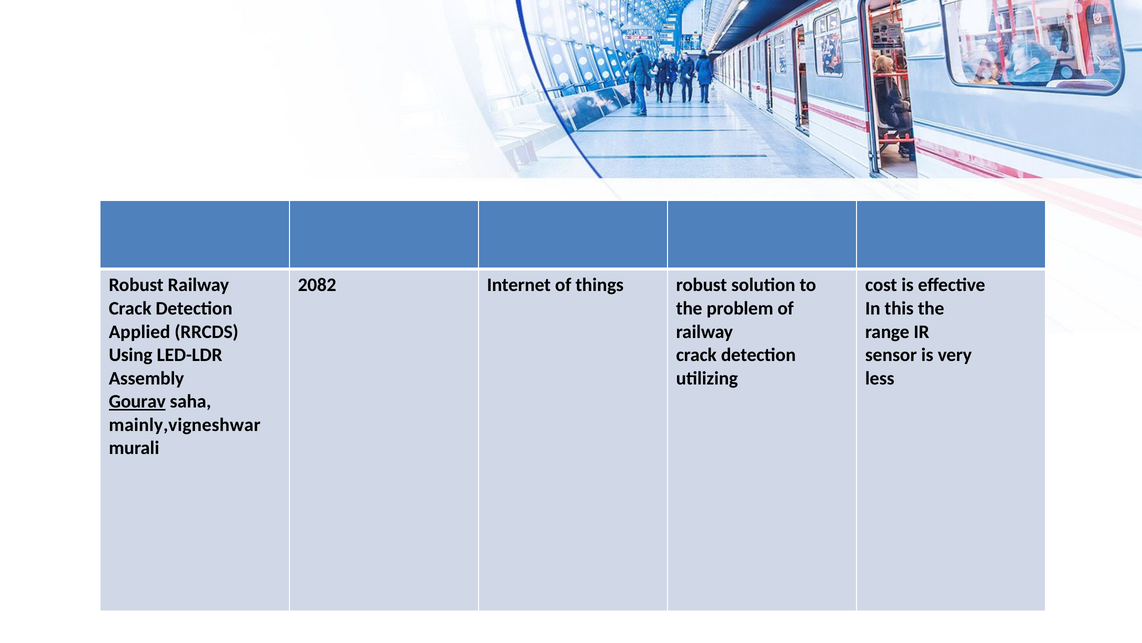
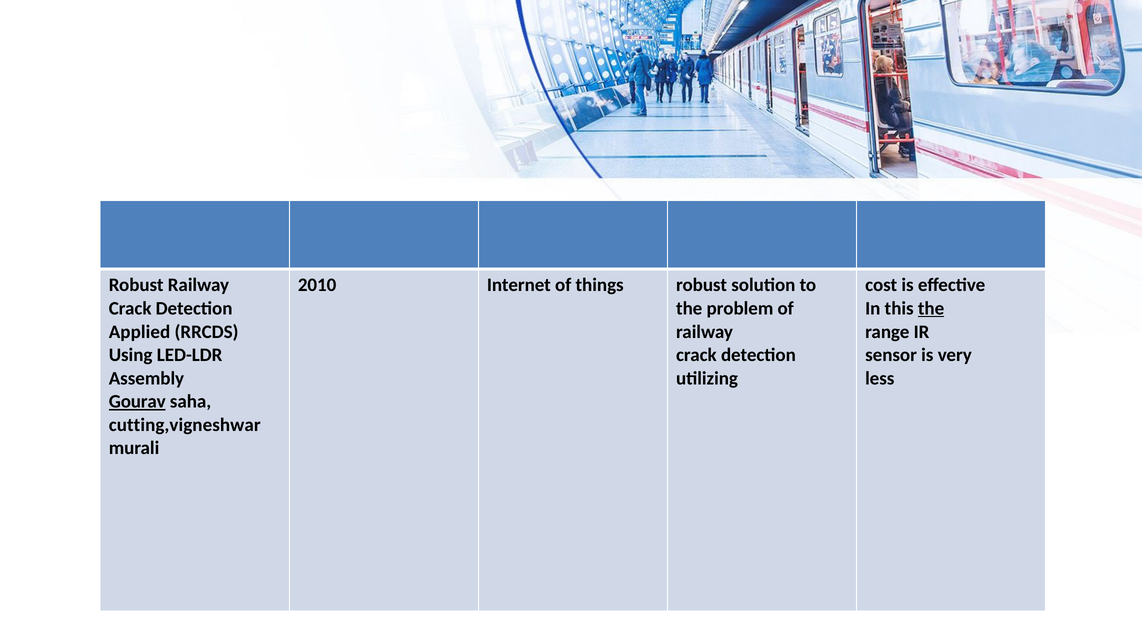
2082: 2082 -> 2010
the at (931, 308) underline: none -> present
mainly,vigneshwar: mainly,vigneshwar -> cutting,vigneshwar
